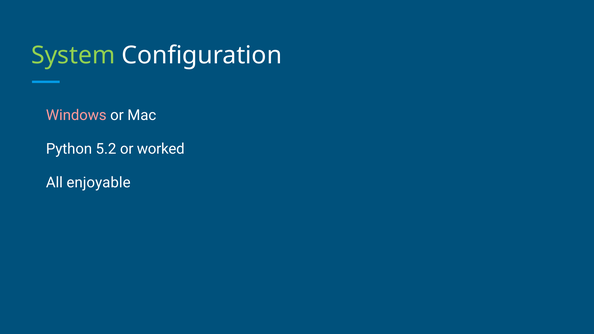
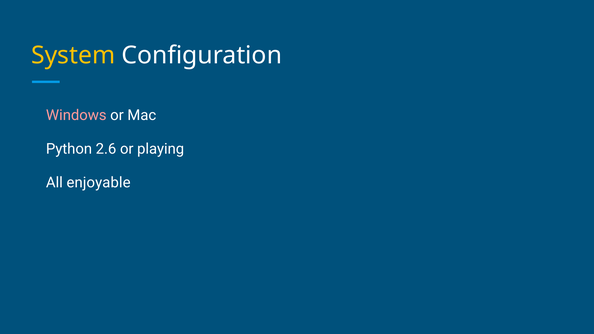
System colour: light green -> yellow
5.2: 5.2 -> 2.6
worked: worked -> playing
